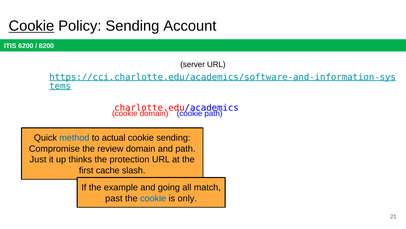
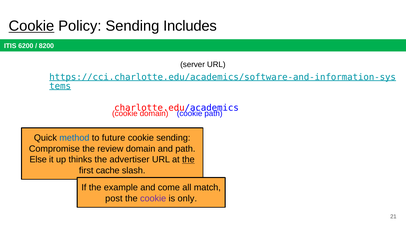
Account: Account -> Includes
actual: actual -> future
Just: Just -> Else
protection: protection -> advertiser
the at (188, 159) underline: none -> present
going: going -> come
past: past -> post
cookie at (153, 198) colour: blue -> purple
